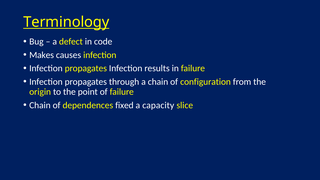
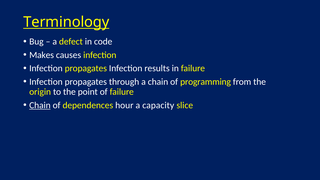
configuration: configuration -> programming
Chain at (40, 105) underline: none -> present
fixed: fixed -> hour
